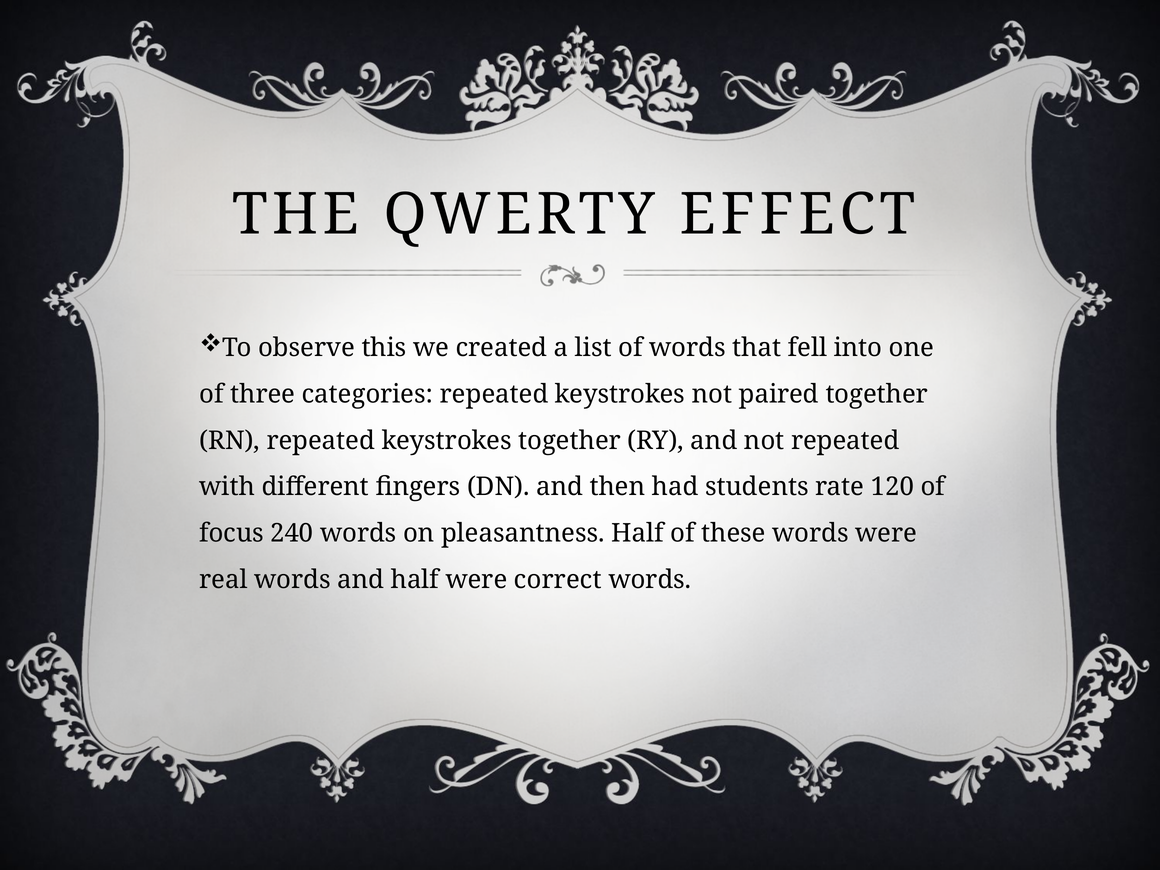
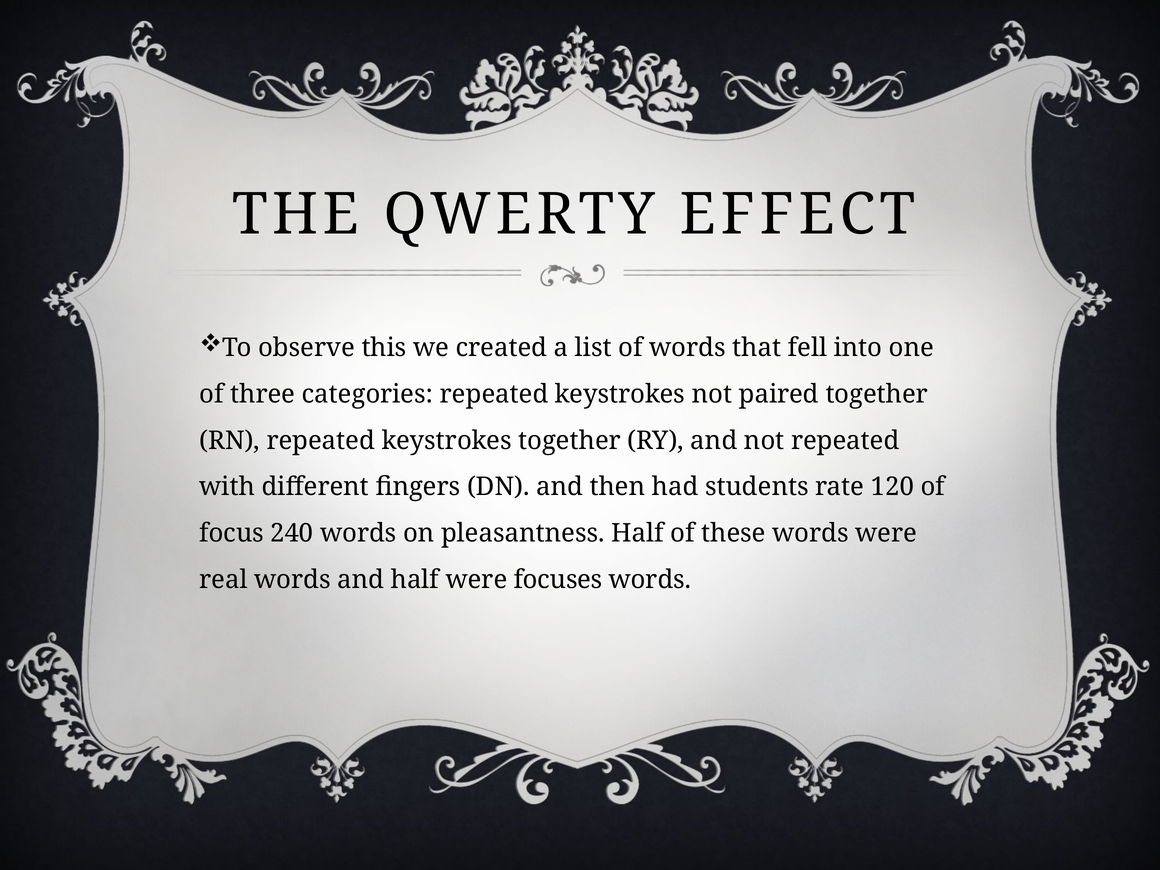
correct: correct -> focuses
